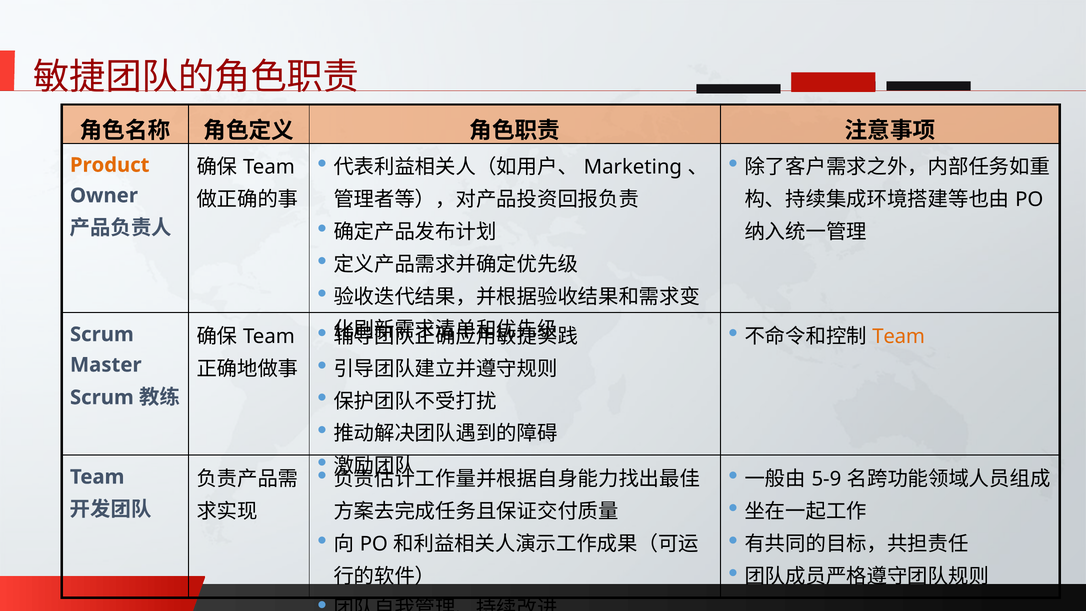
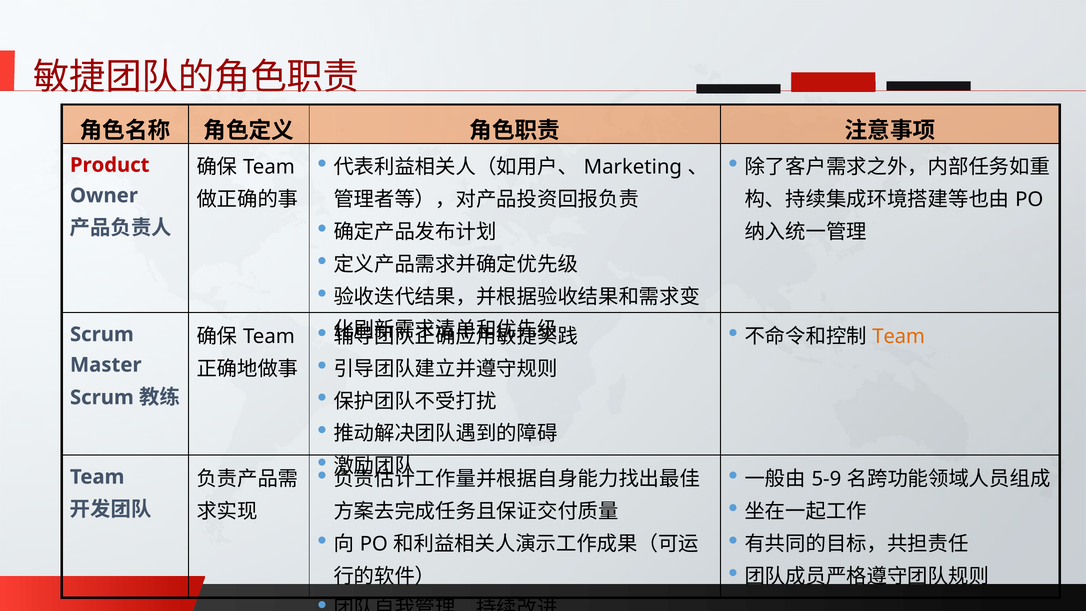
Product colour: orange -> red
